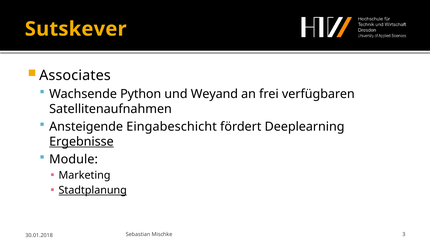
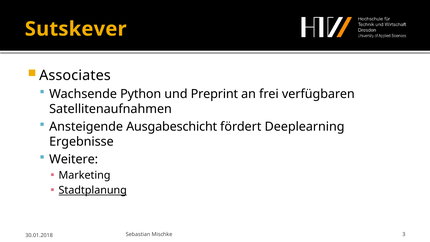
Weyand: Weyand -> Preprint
Eingabeschicht: Eingabeschicht -> Ausgabeschicht
Ergebnisse underline: present -> none
Module: Module -> Weitere
